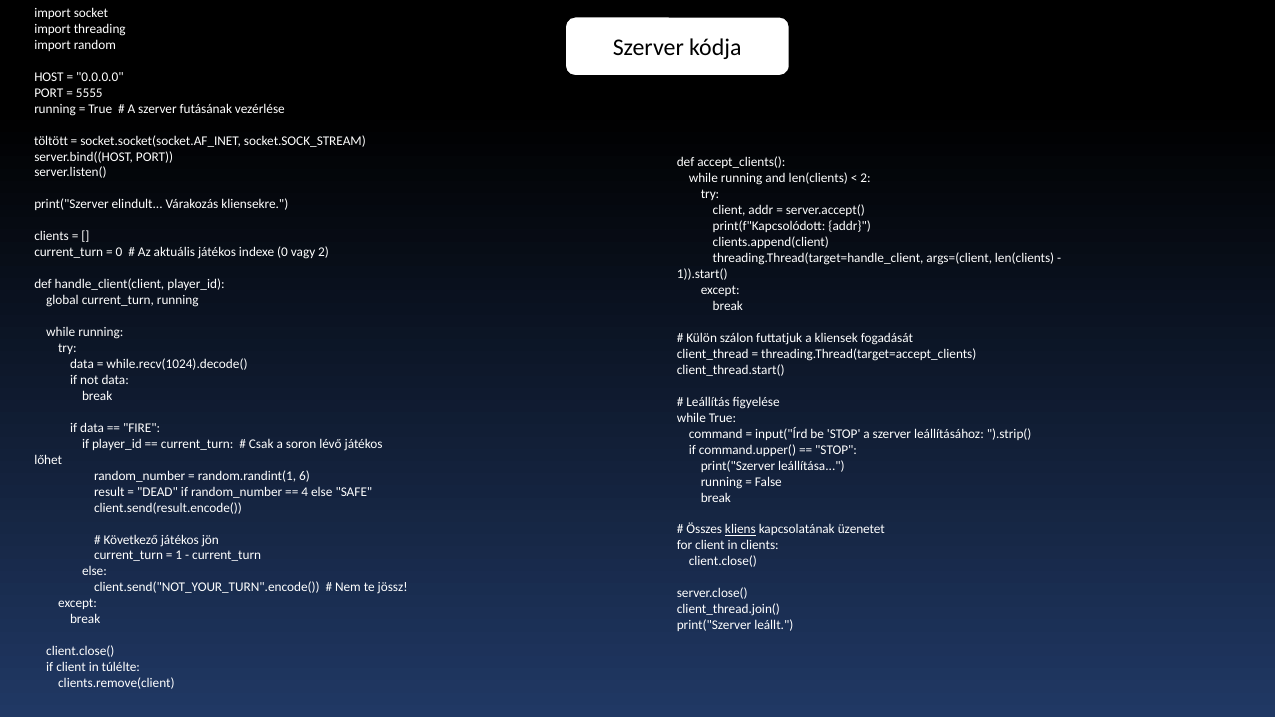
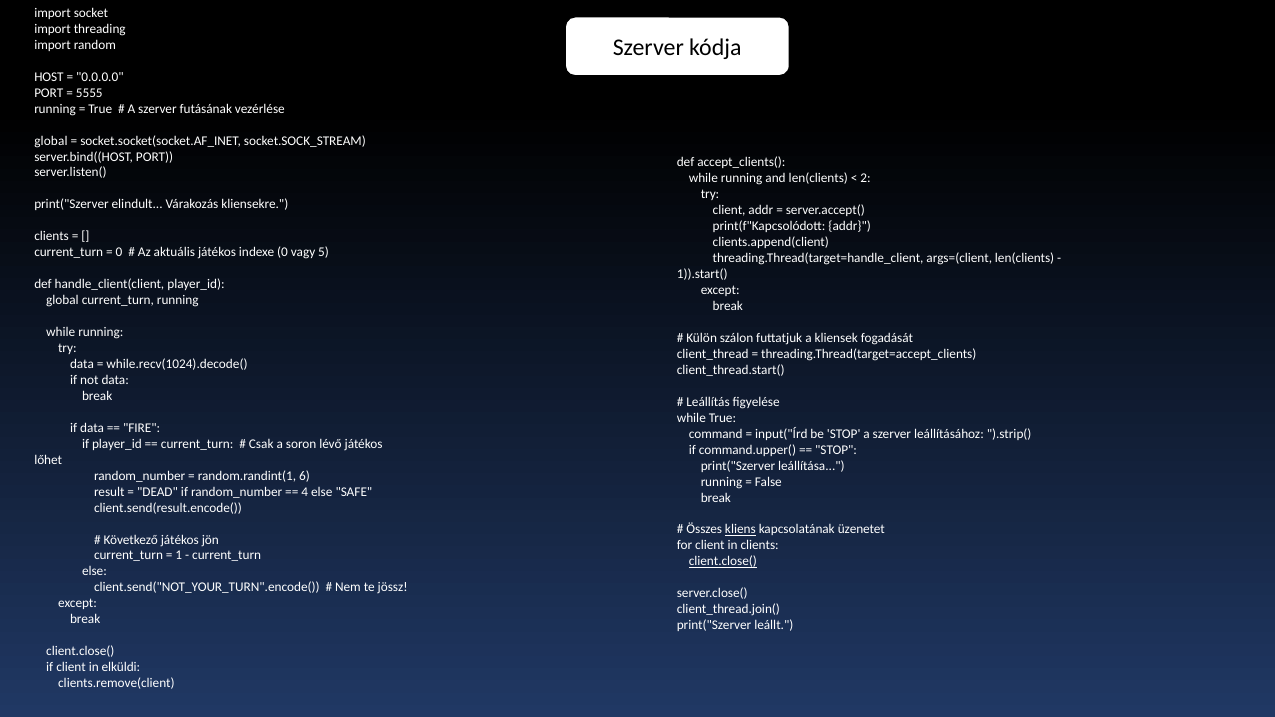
töltött at (51, 141): töltött -> global
vagy 2: 2 -> 5
client.close( at (723, 562) underline: none -> present
túlélte: túlélte -> elküldi
